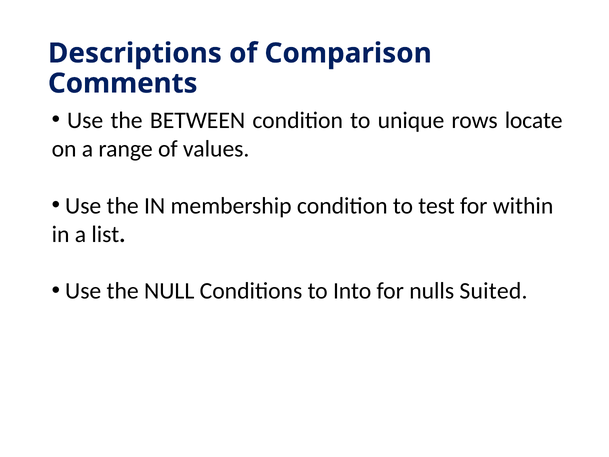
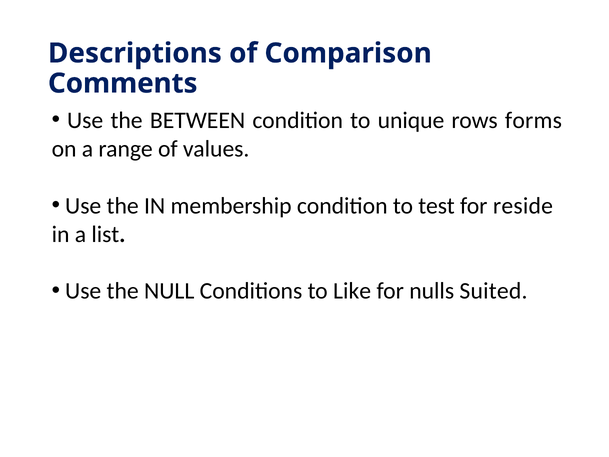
locate: locate -> forms
within: within -> reside
Into: Into -> Like
